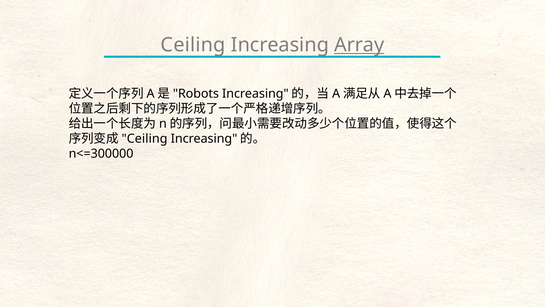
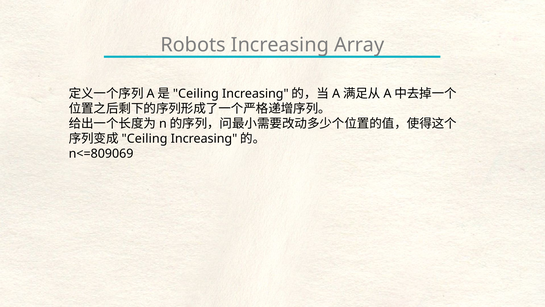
Ceiling at (193, 45): Ceiling -> Robots
Array underline: present -> none
Robots at (196, 94): Robots -> Ceiling
n<=300000: n<=300000 -> n<=809069
